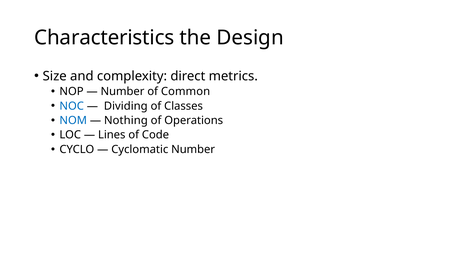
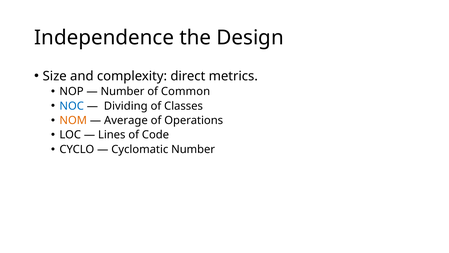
Characteristics: Characteristics -> Independence
NOM colour: blue -> orange
Nothing: Nothing -> Average
